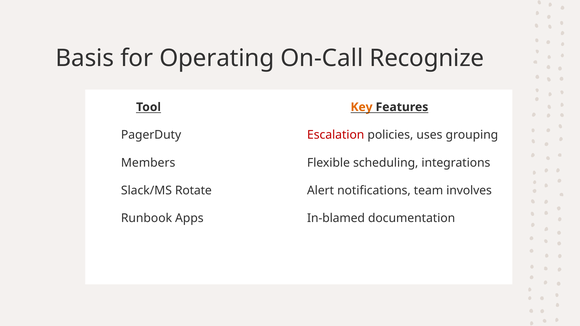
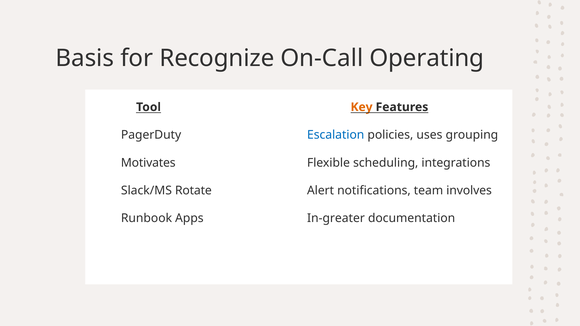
Operating: Operating -> Recognize
Recognize: Recognize -> Operating
Escalation colour: red -> blue
Members: Members -> Motivates
In-blamed: In-blamed -> In-greater
